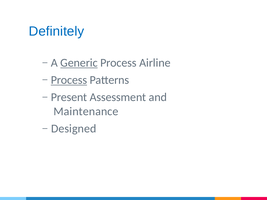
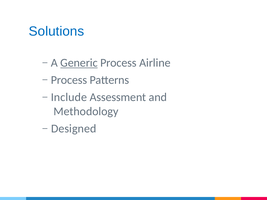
Definitely: Definitely -> Solutions
Process at (69, 80) underline: present -> none
Present: Present -> Include
Maintenance: Maintenance -> Methodology
